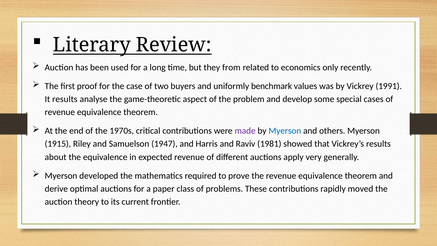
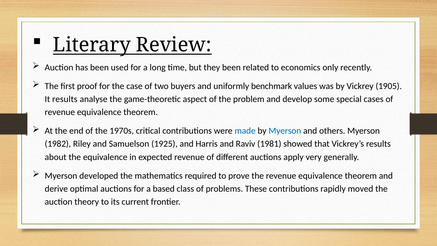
they from: from -> been
1991: 1991 -> 1905
made colour: purple -> blue
1915: 1915 -> 1982
1947: 1947 -> 1925
paper: paper -> based
